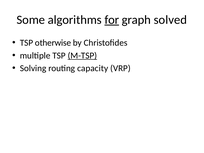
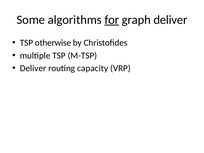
graph solved: solved -> deliver
M-TSP underline: present -> none
Solving at (33, 68): Solving -> Deliver
